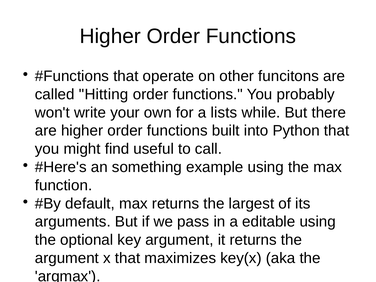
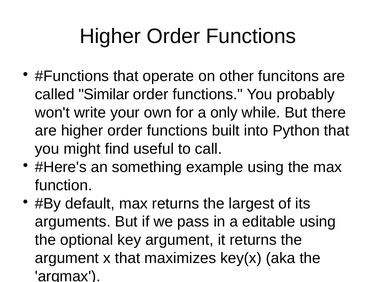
Hitting: Hitting -> Similar
lists: lists -> only
